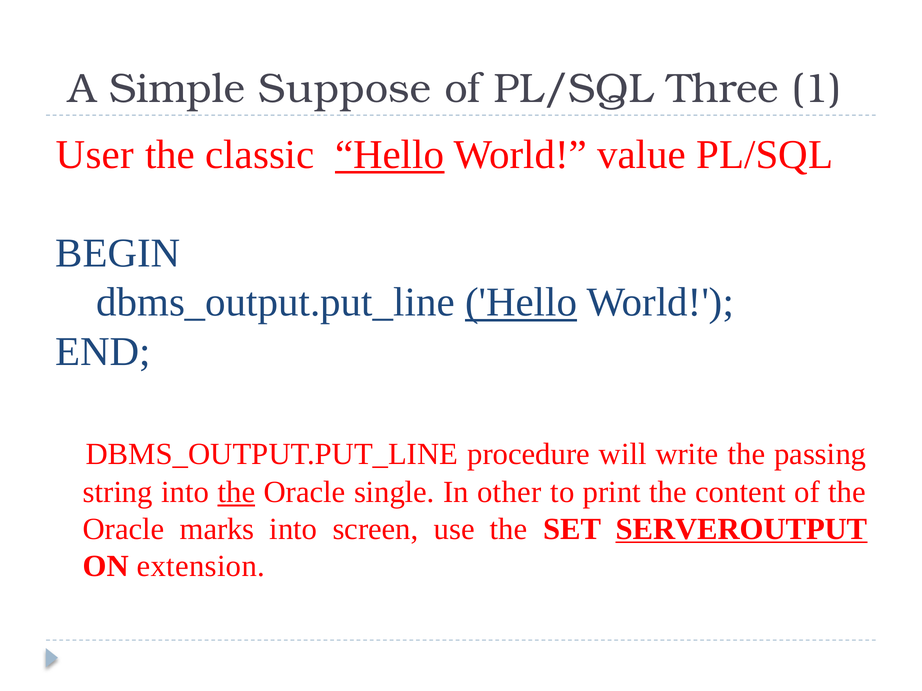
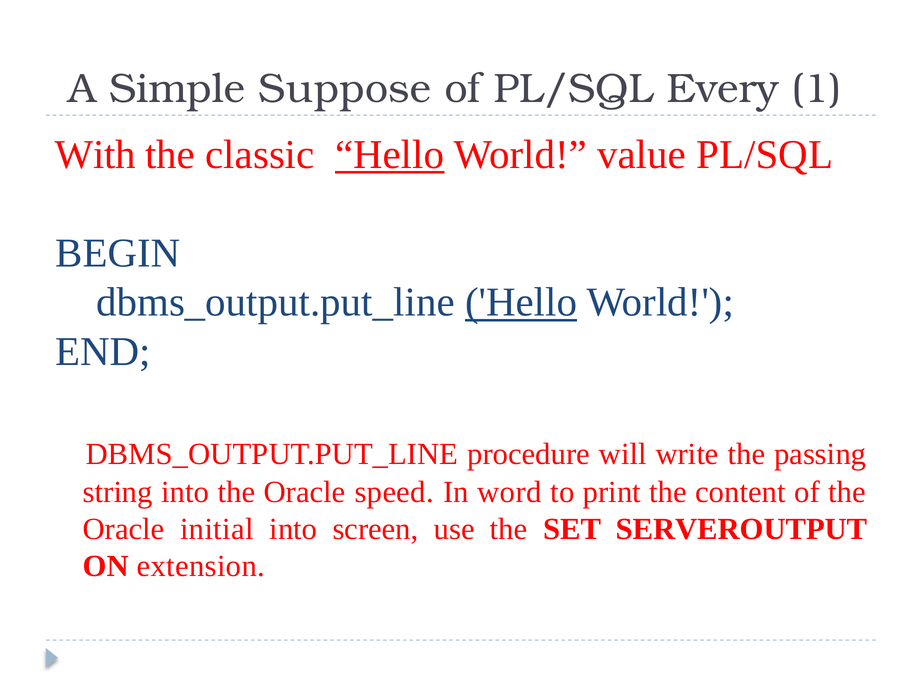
Three: Three -> Every
User: User -> With
the at (236, 493) underline: present -> none
single: single -> speed
other: other -> word
marks: marks -> initial
SERVEROUTPUT underline: present -> none
